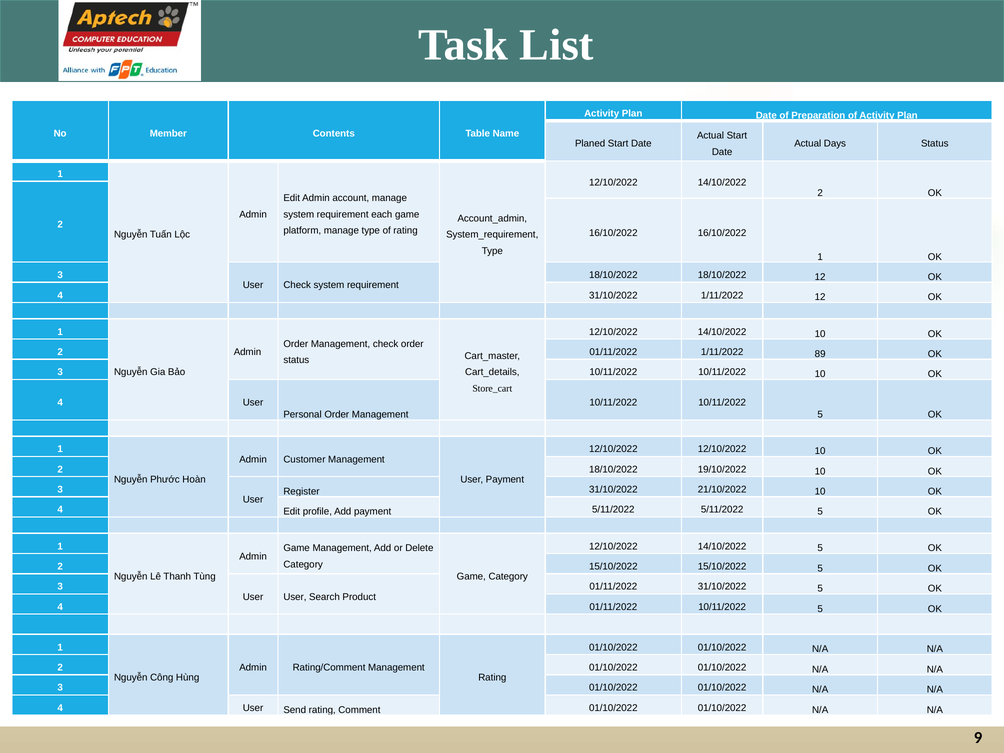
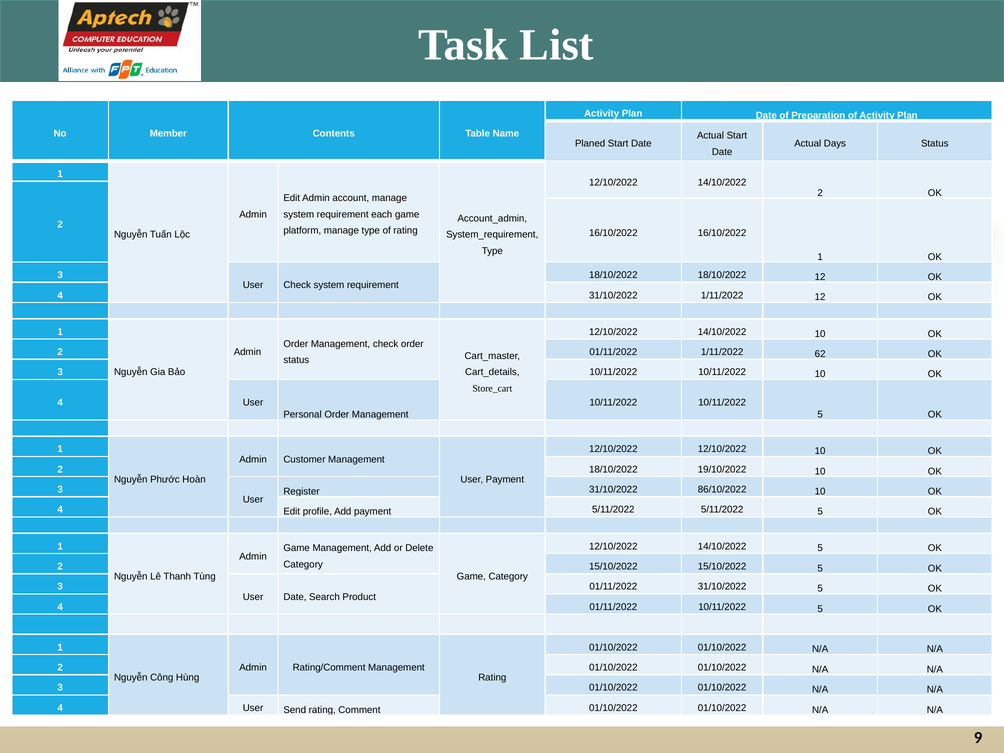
89: 89 -> 62
21/10/2022: 21/10/2022 -> 86/10/2022
User User: User -> Date
